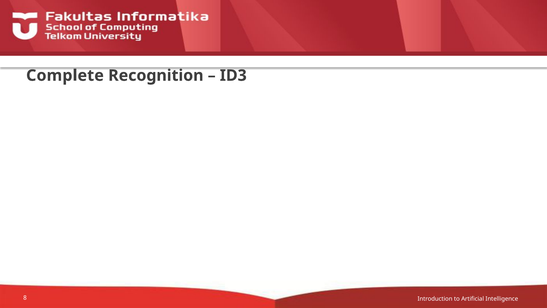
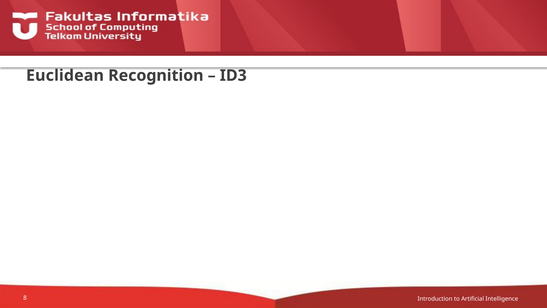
Complete: Complete -> Euclidean
